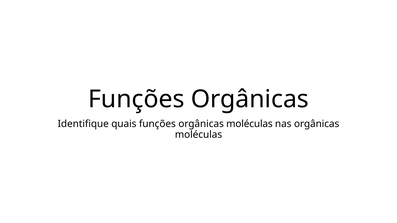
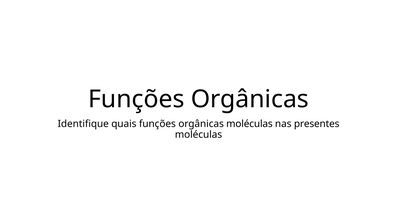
nas orgânicas: orgânicas -> presentes
